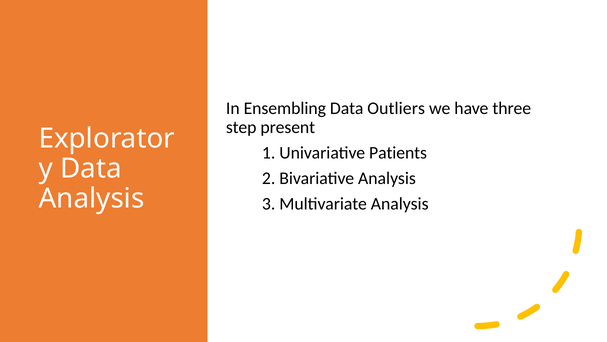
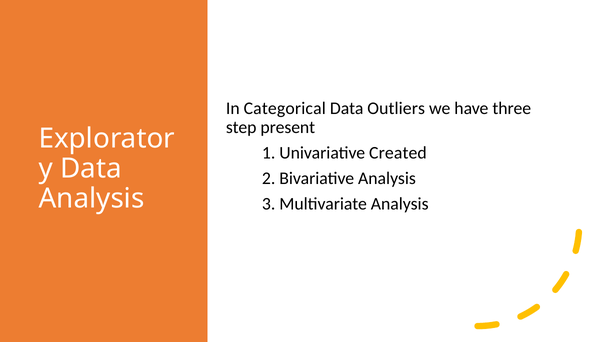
Ensembling: Ensembling -> Categorical
Patients: Patients -> Created
